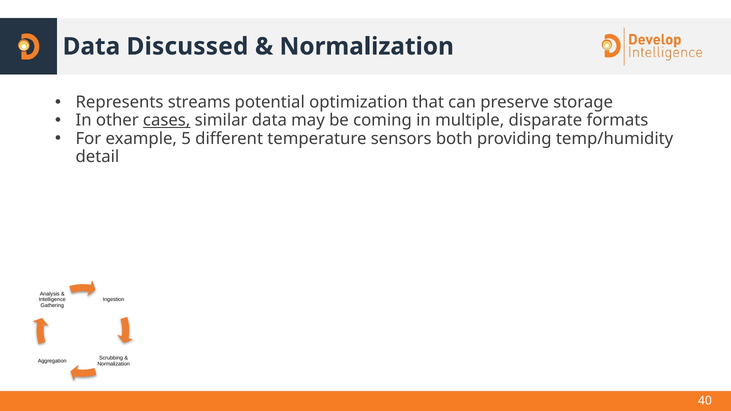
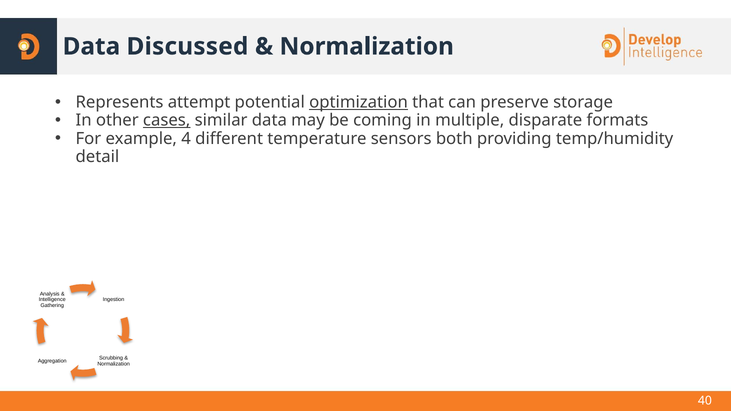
streams: streams -> attempt
optimization underline: none -> present
5: 5 -> 4
